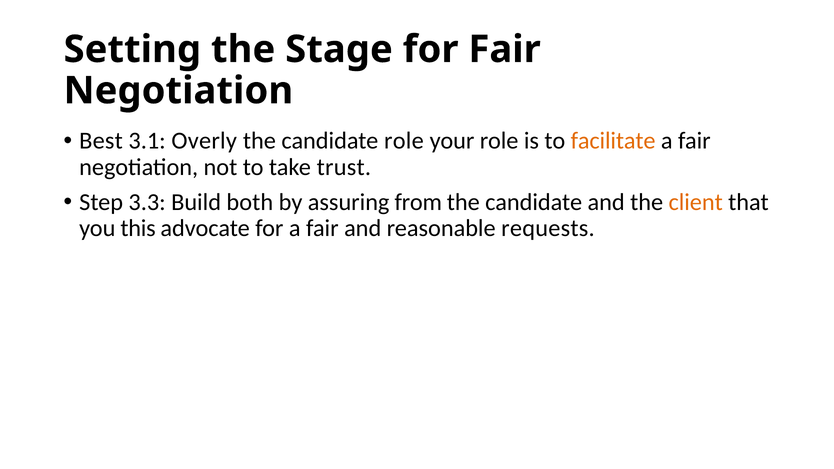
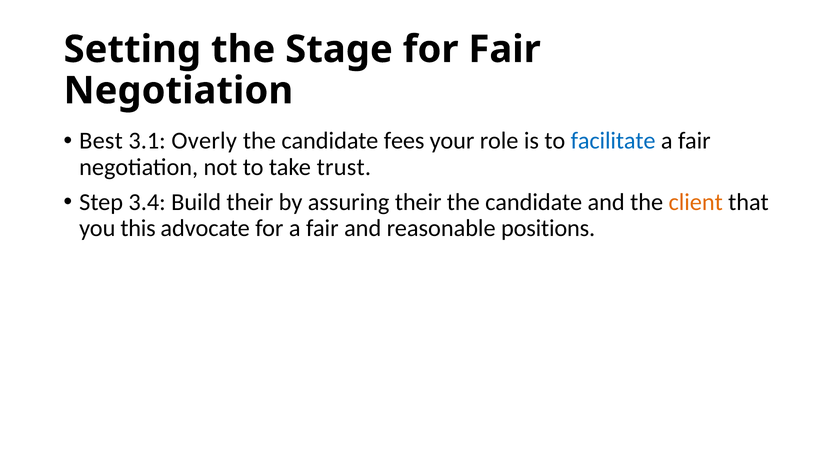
candidate role: role -> fees
facilitate colour: orange -> blue
3.3: 3.3 -> 3.4
Build both: both -> their
assuring from: from -> their
requests: requests -> positions
